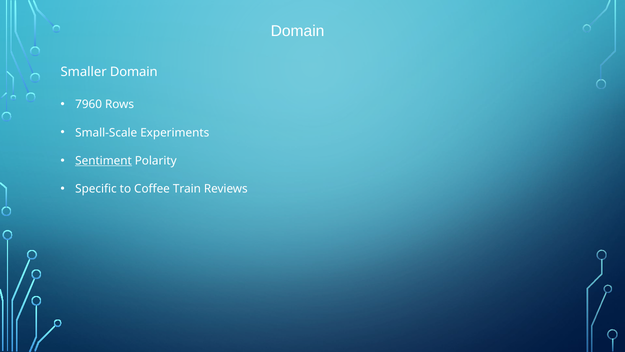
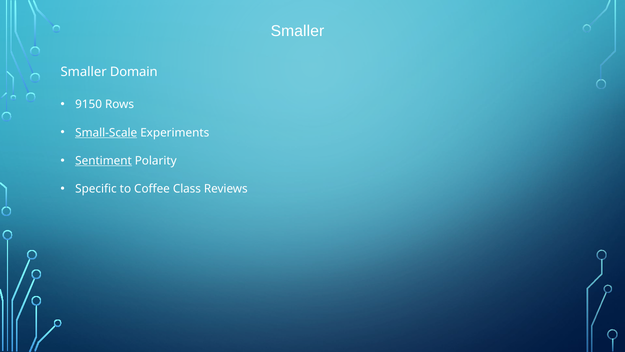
Domain at (298, 31): Domain -> Smaller
7960: 7960 -> 9150
Small-Scale underline: none -> present
Train: Train -> Class
